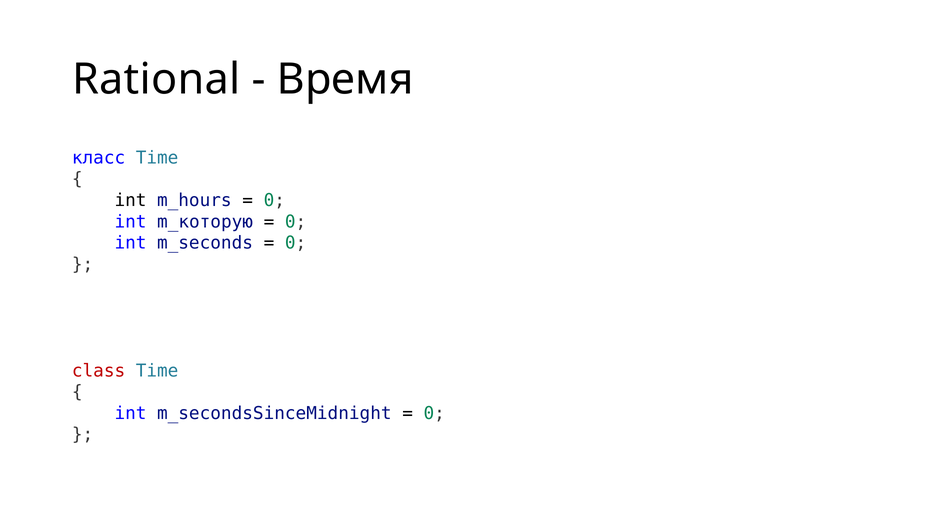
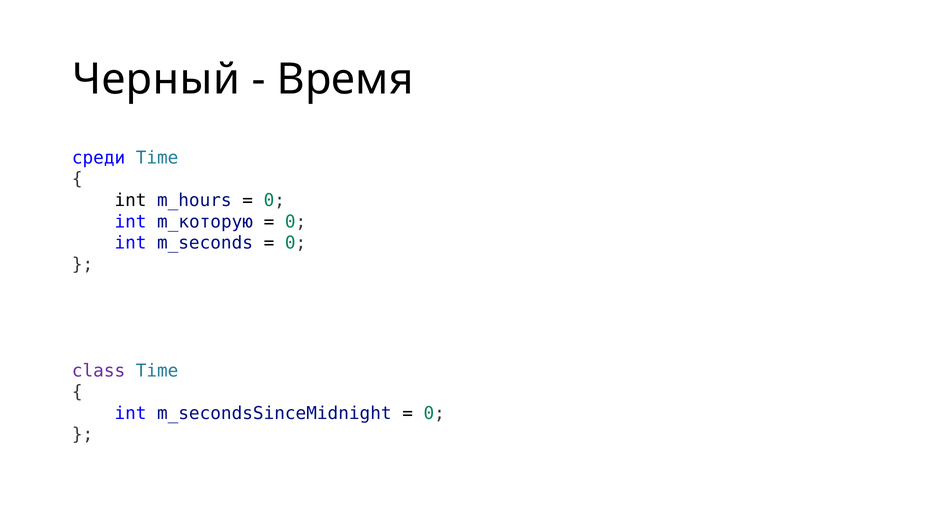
Rational: Rational -> Черный
класс: класс -> среди
class colour: red -> purple
